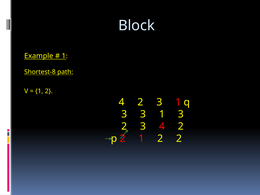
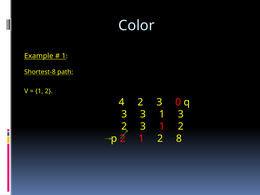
Block: Block -> Color
2 3 1: 1 -> 0
2 3 4: 4 -> 1
2 2: 2 -> 8
